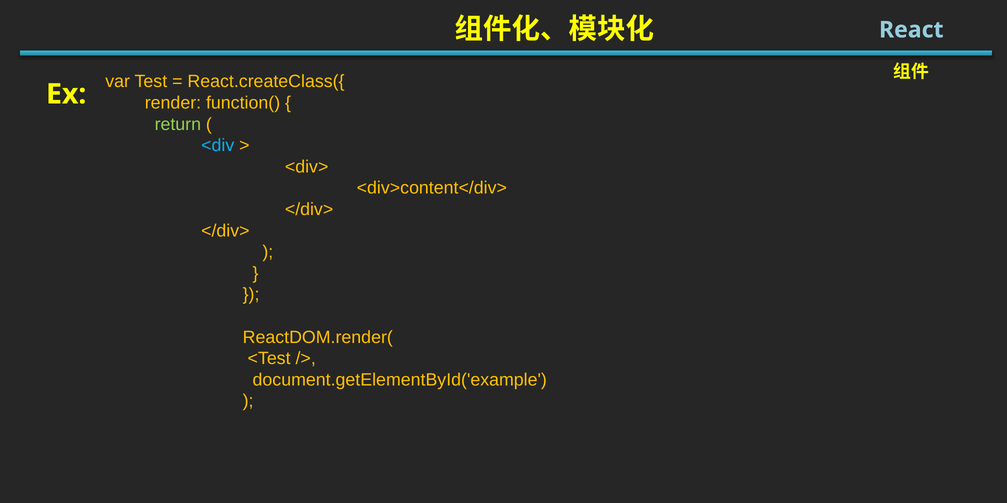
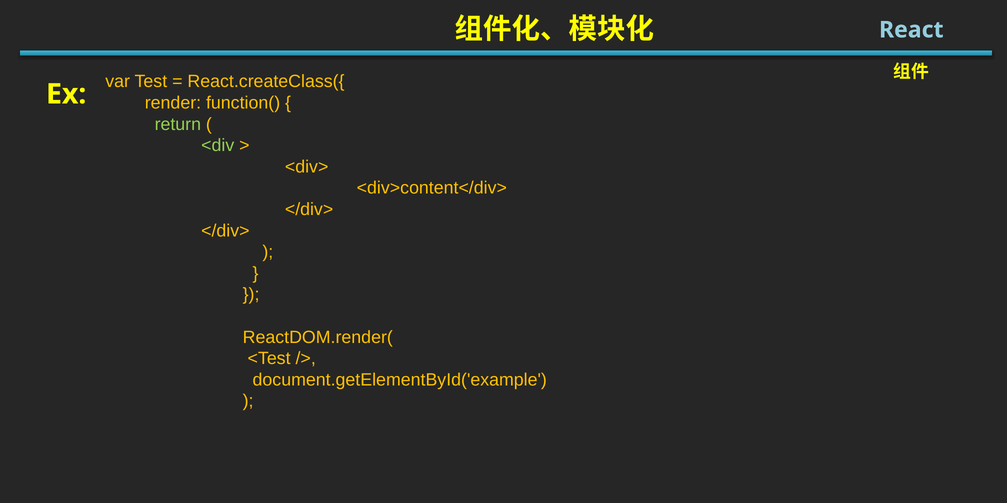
<div colour: light blue -> light green
